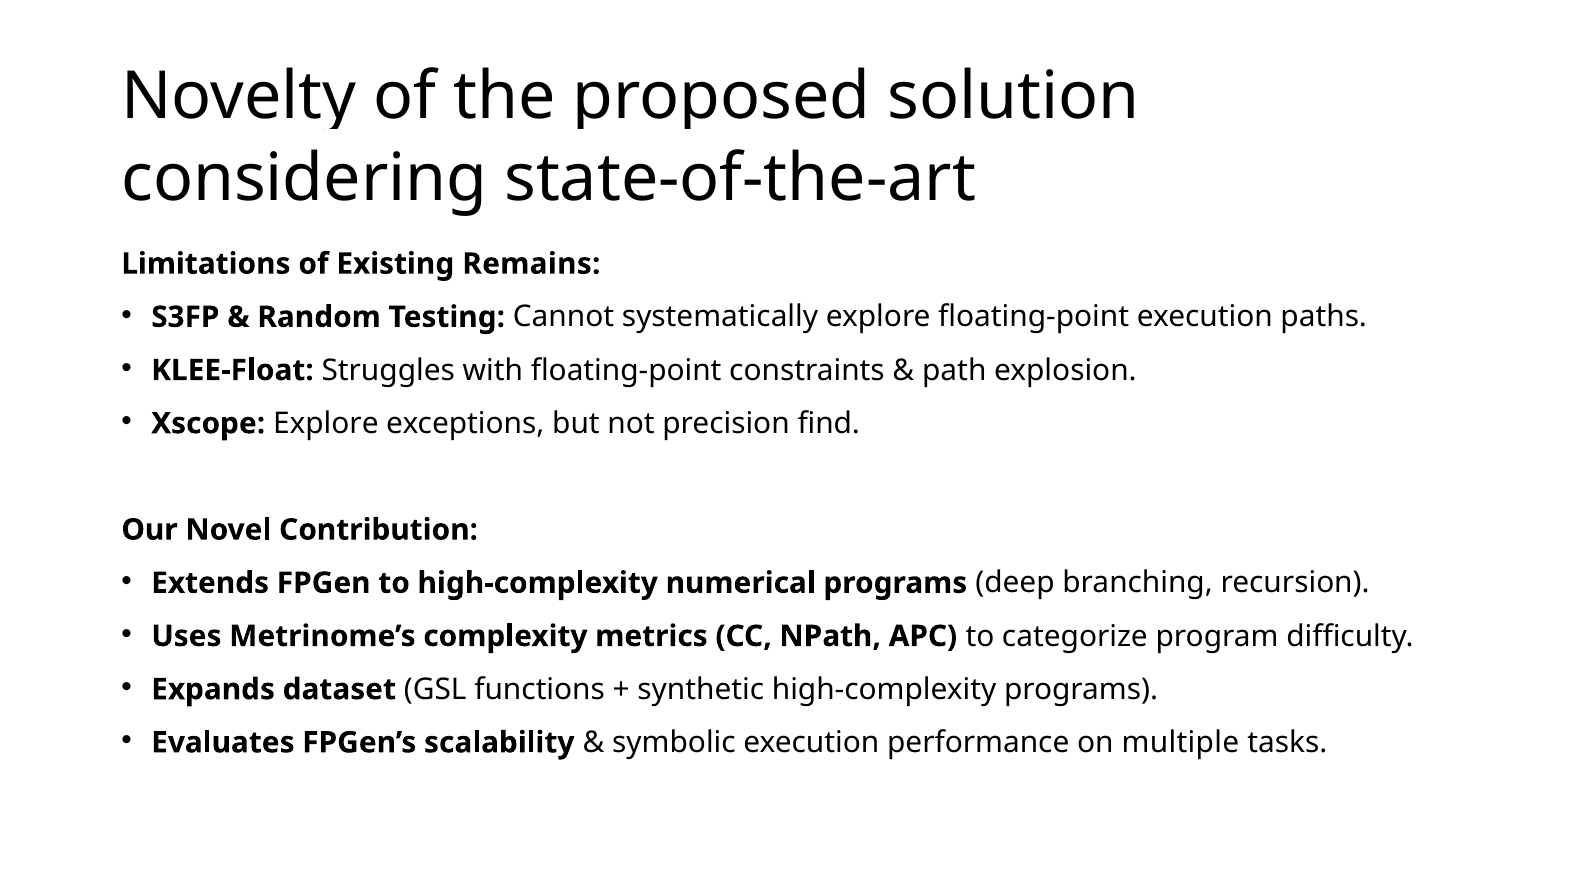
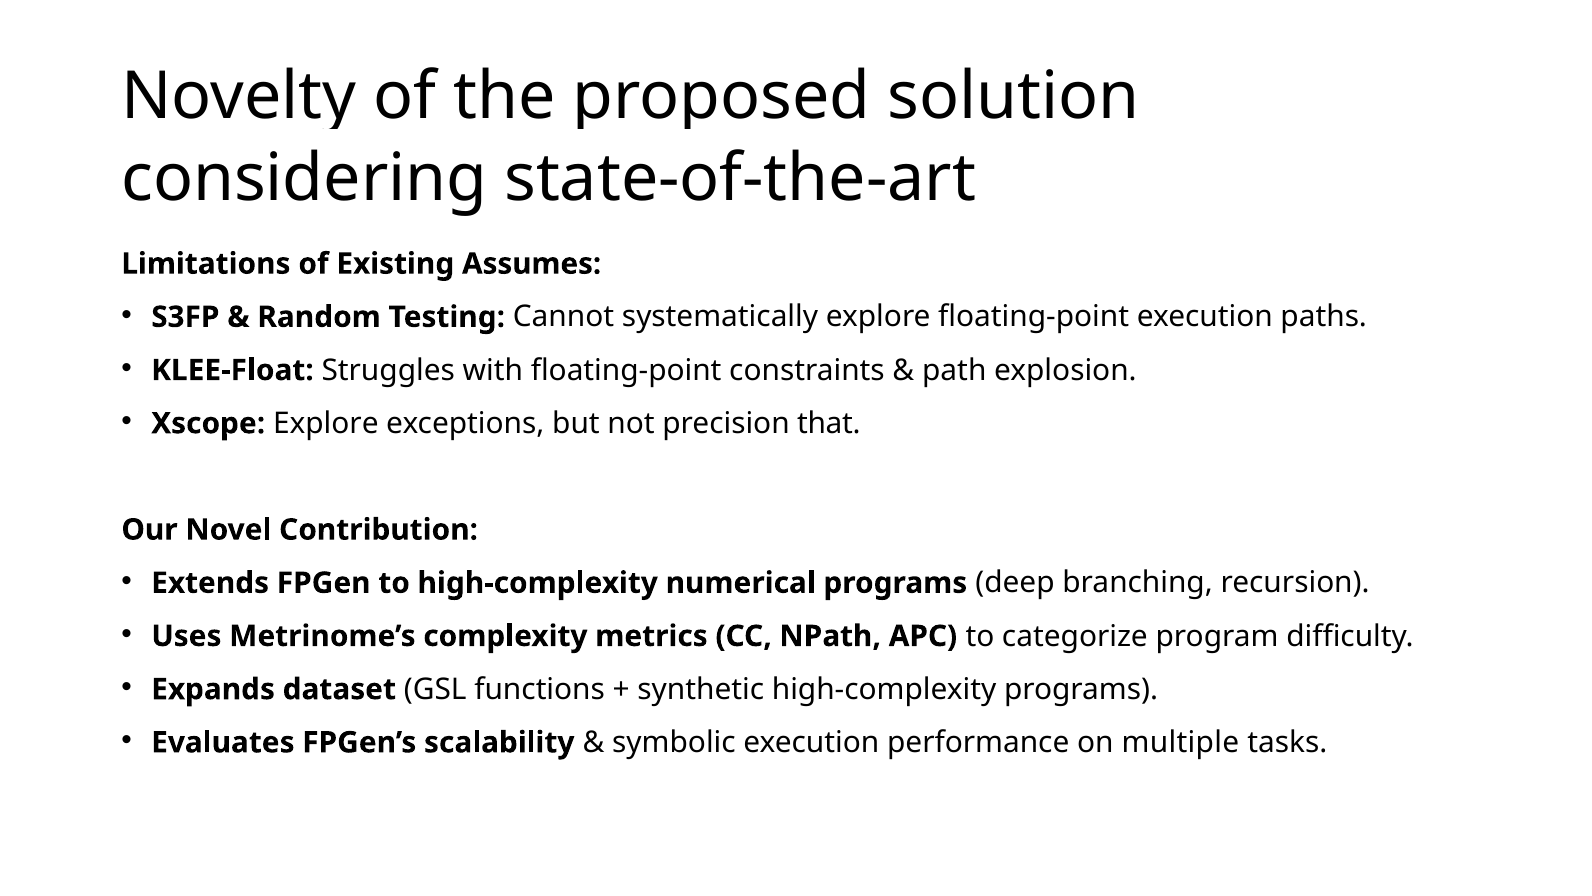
Remains: Remains -> Assumes
find: find -> that
